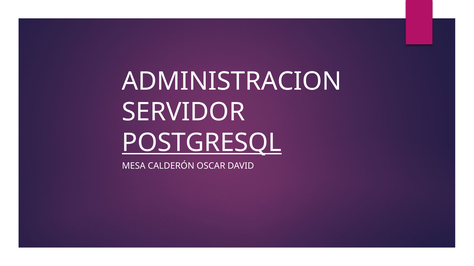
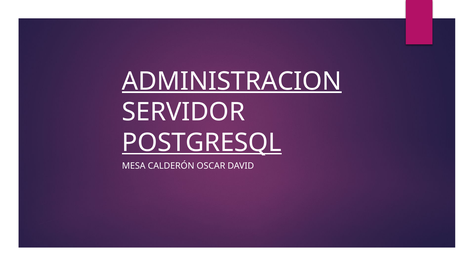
ADMINISTRACION underline: none -> present
